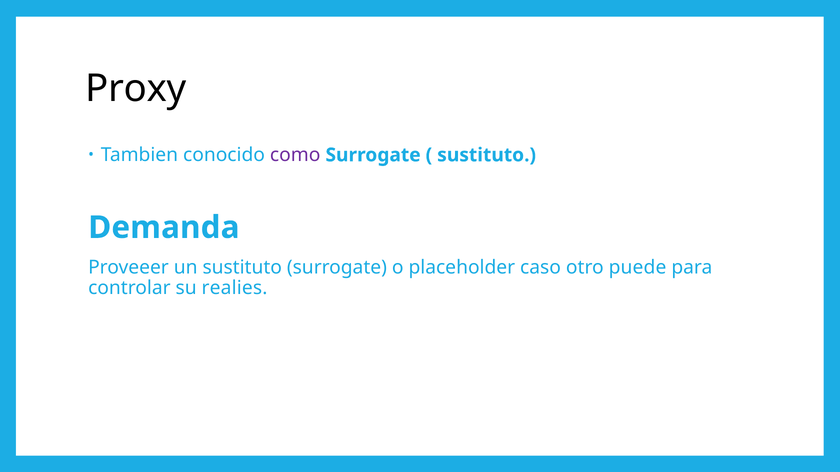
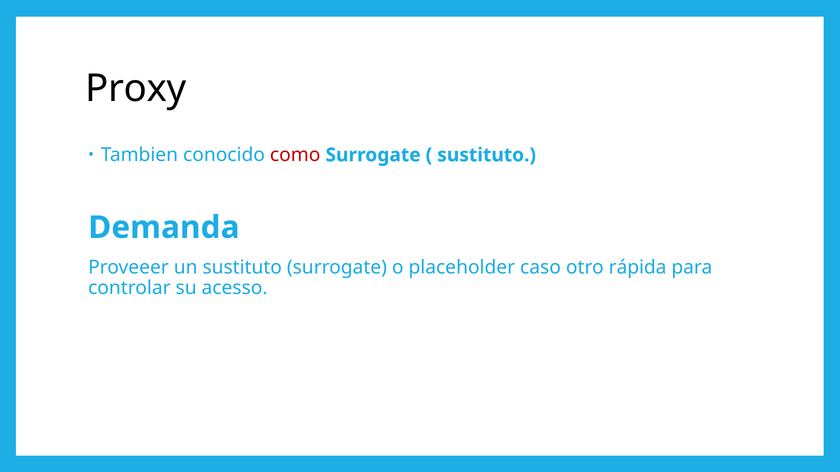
como colour: purple -> red
puede: puede -> rápida
realies: realies -> acesso
